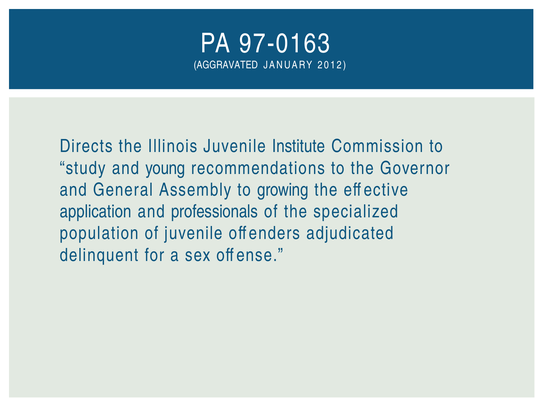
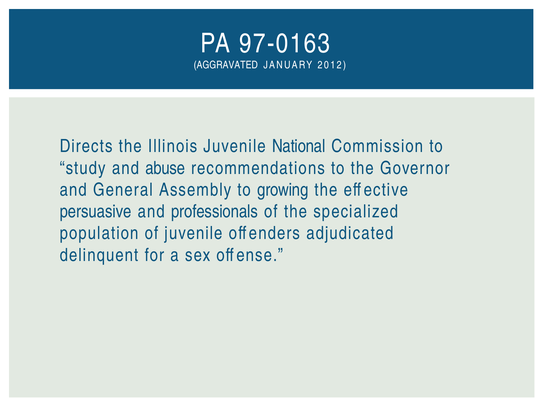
Institute: Institute -> National
young: young -> abuse
application: application -> persuasive
